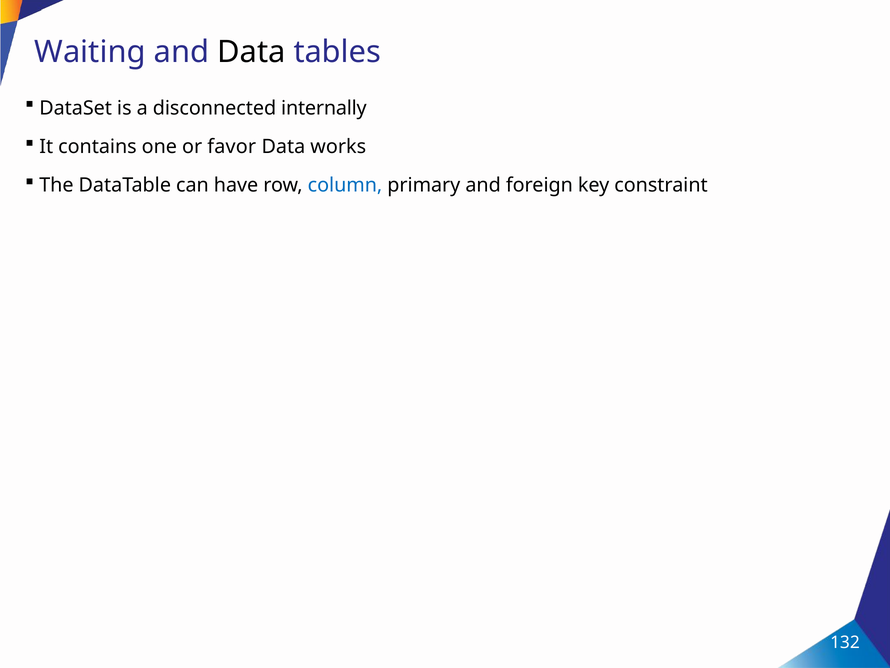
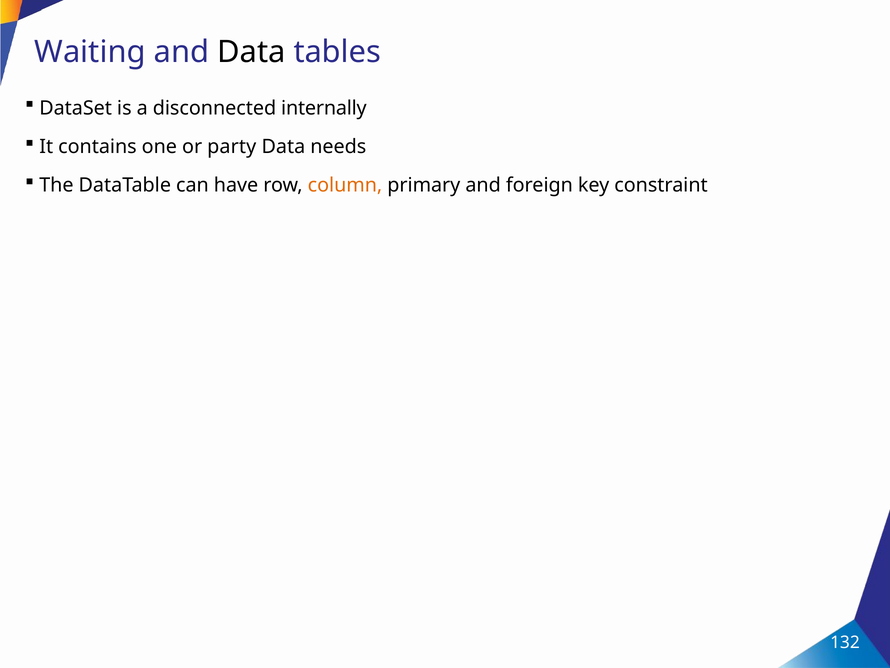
favor: favor -> party
works: works -> needs
column colour: blue -> orange
